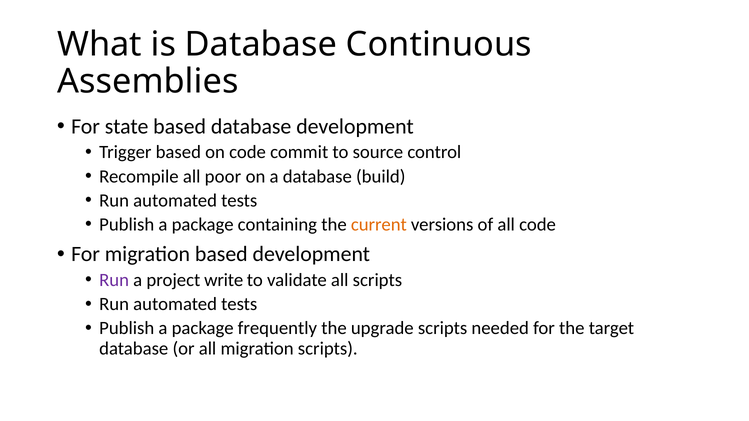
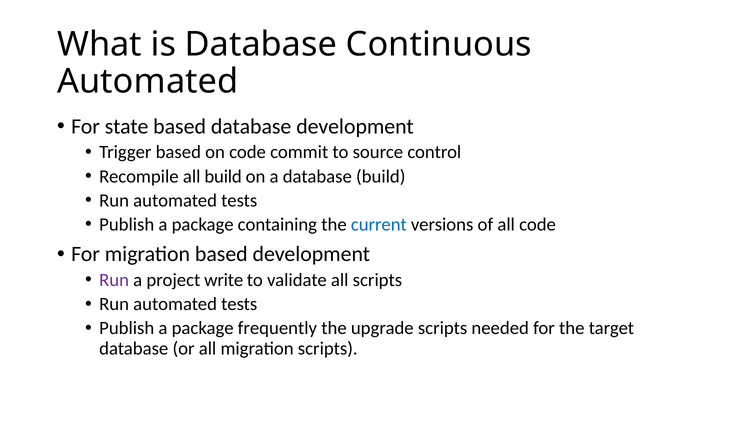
Assemblies at (148, 81): Assemblies -> Automated
all poor: poor -> build
current colour: orange -> blue
